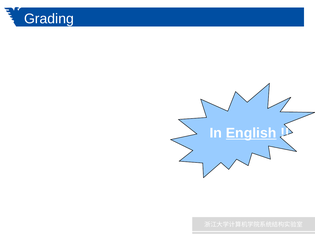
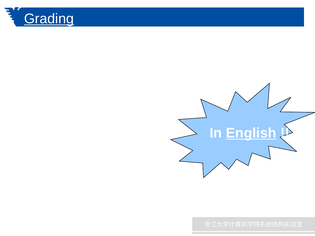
Grading underline: none -> present
